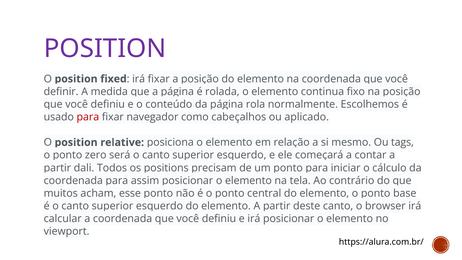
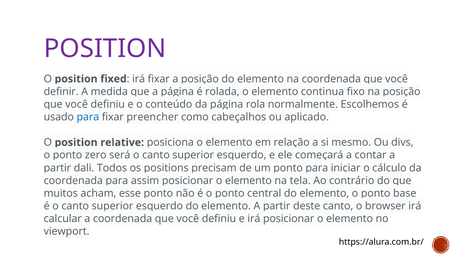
para at (88, 117) colour: red -> blue
navegador: navegador -> preencher
tags: tags -> divs
